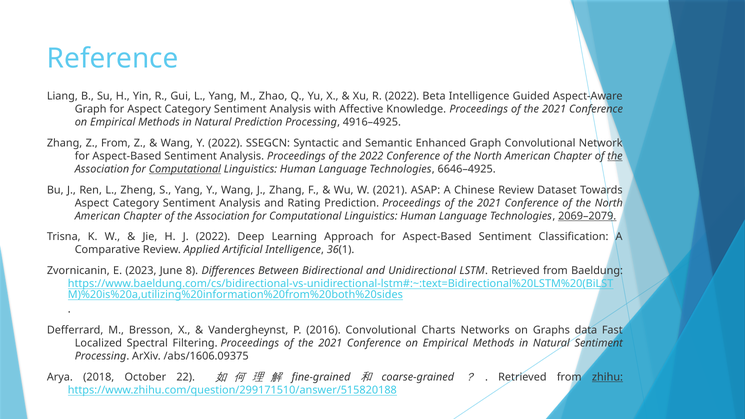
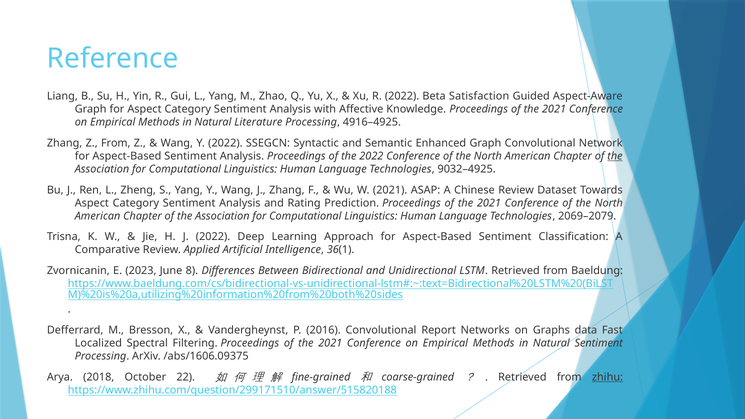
Beta Intelligence: Intelligence -> Satisfaction
Natural Prediction: Prediction -> Literature
Computational at (185, 169) underline: present -> none
6646–4925: 6646–4925 -> 9032–4925
2069–2079 underline: present -> none
Charts: Charts -> Report
